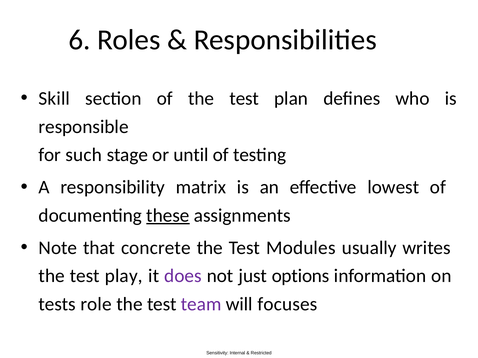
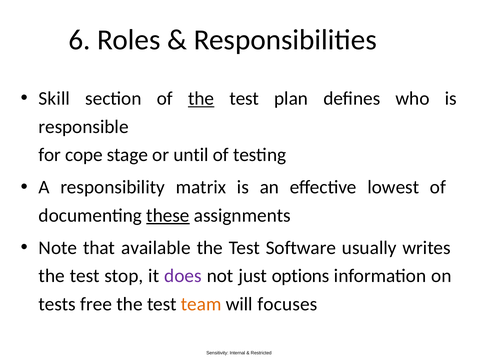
the at (201, 99) underline: none -> present
such: such -> cope
concrete: concrete -> available
Modules: Modules -> Software
play: play -> stop
role: role -> free
team colour: purple -> orange
